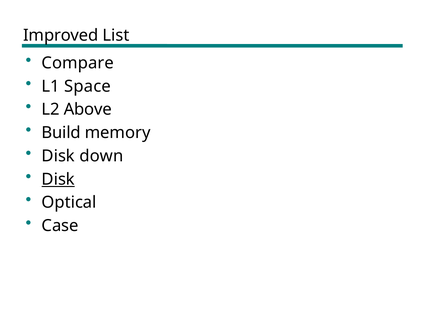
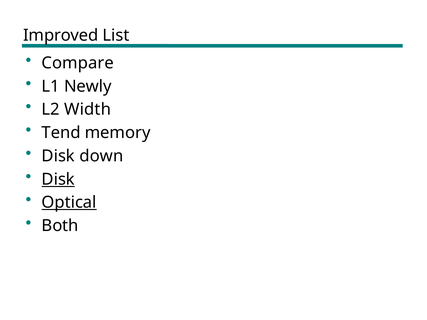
Space: Space -> Newly
Above: Above -> Width
Build: Build -> Tend
Optical underline: none -> present
Case: Case -> Both
